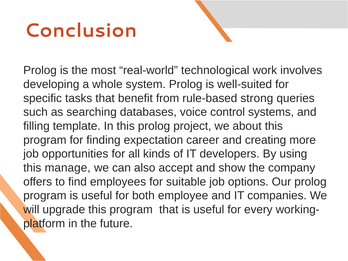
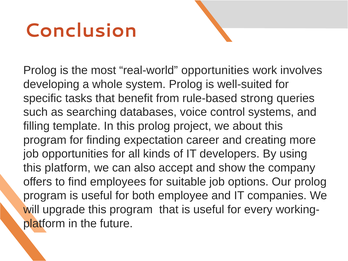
real-world technological: technological -> opportunities
this manage: manage -> platform
